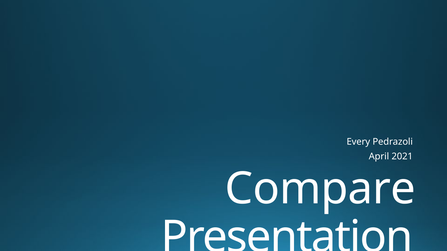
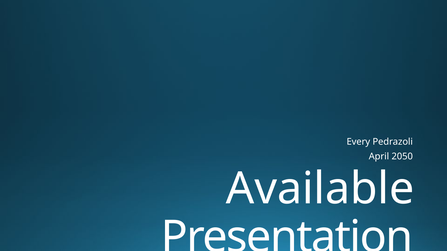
2021: 2021 -> 2050
Compare: Compare -> Available
